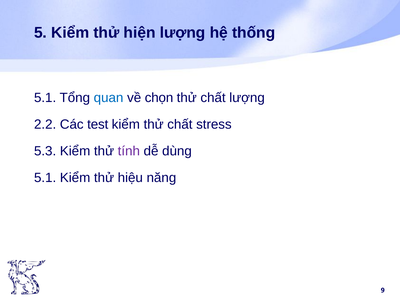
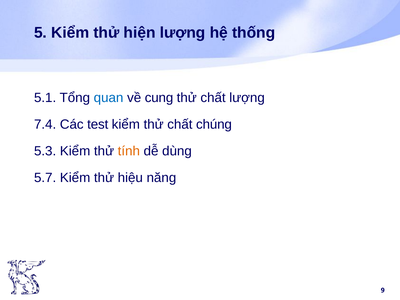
chọn: chọn -> cung
2.2: 2.2 -> 7.4
stress: stress -> chúng
tính colour: purple -> orange
5.1 at (45, 178): 5.1 -> 5.7
